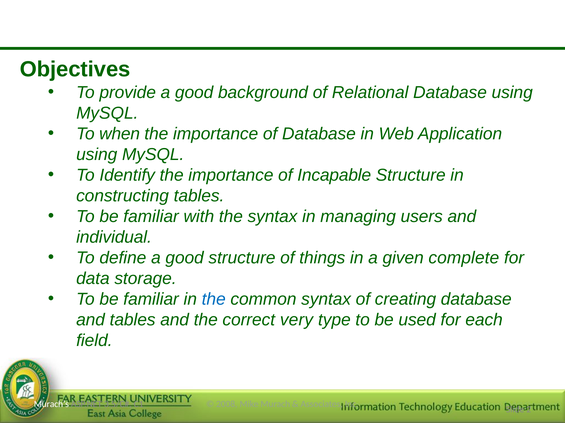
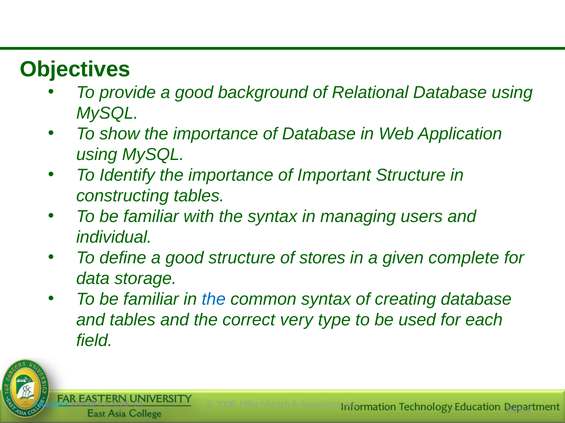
when: when -> show
Incapable: Incapable -> Important
things: things -> stores
Murach’s colour: white -> light blue
